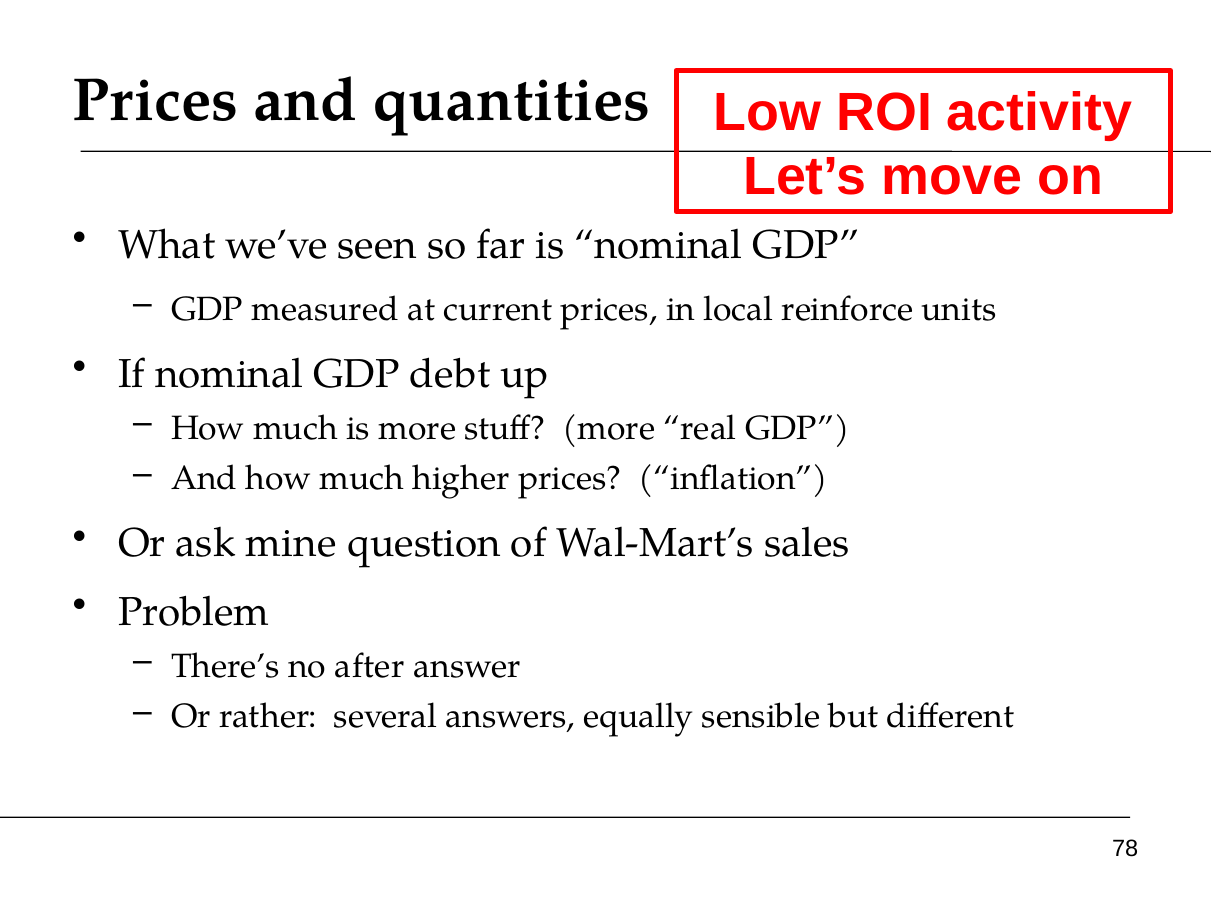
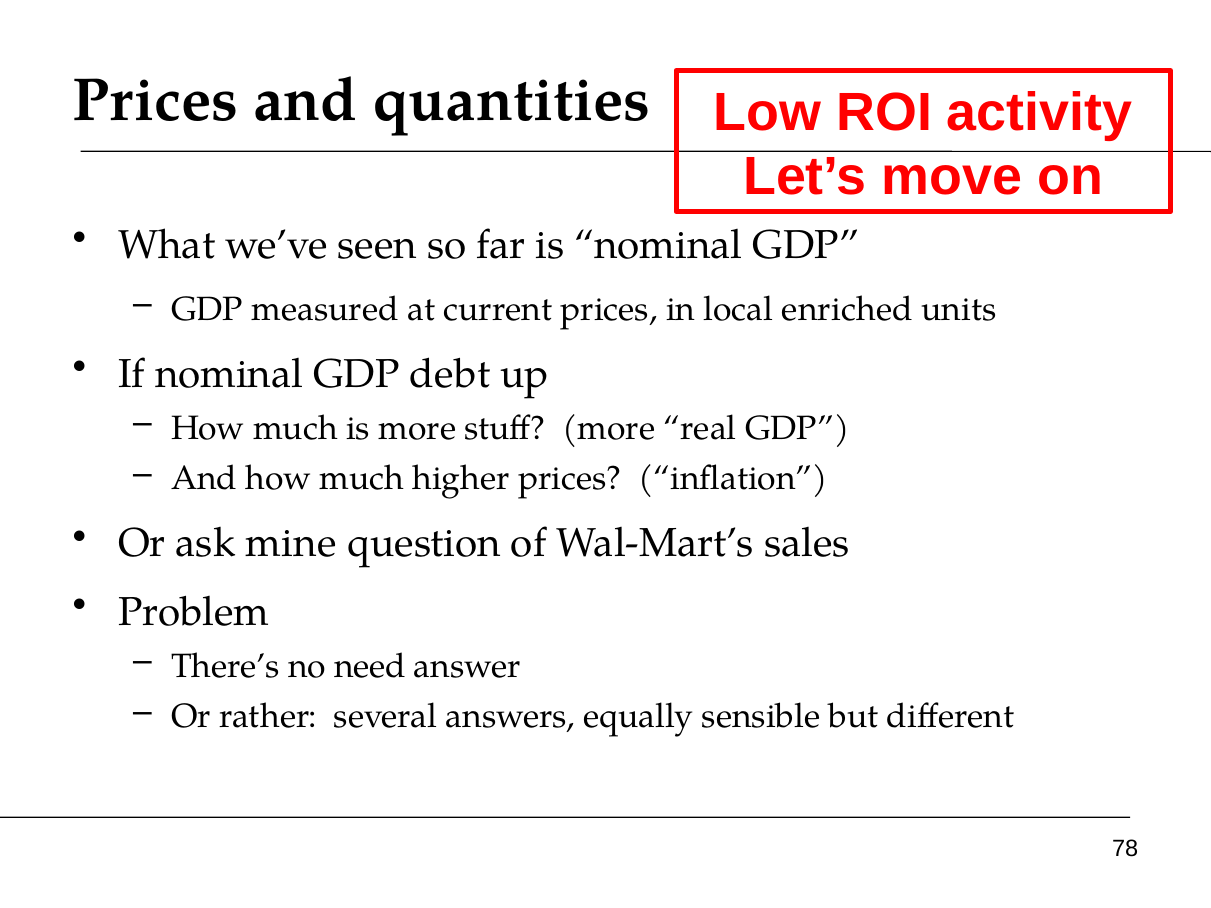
reinforce: reinforce -> enriched
after: after -> need
